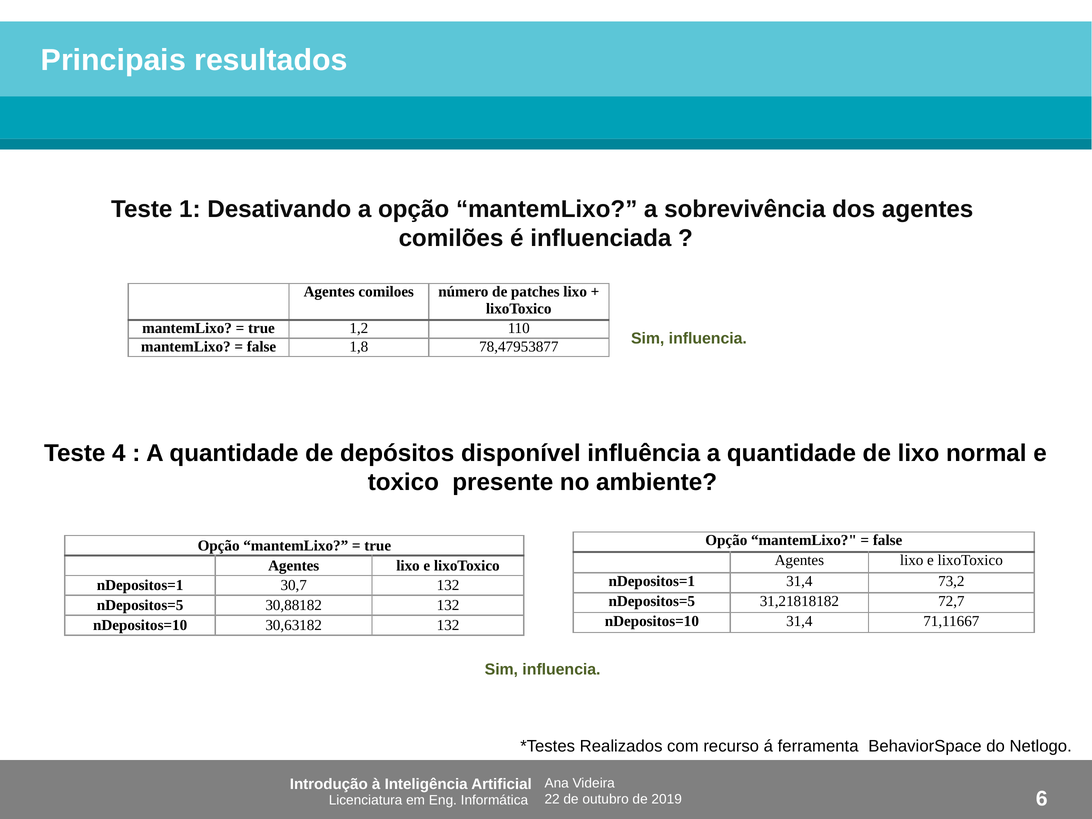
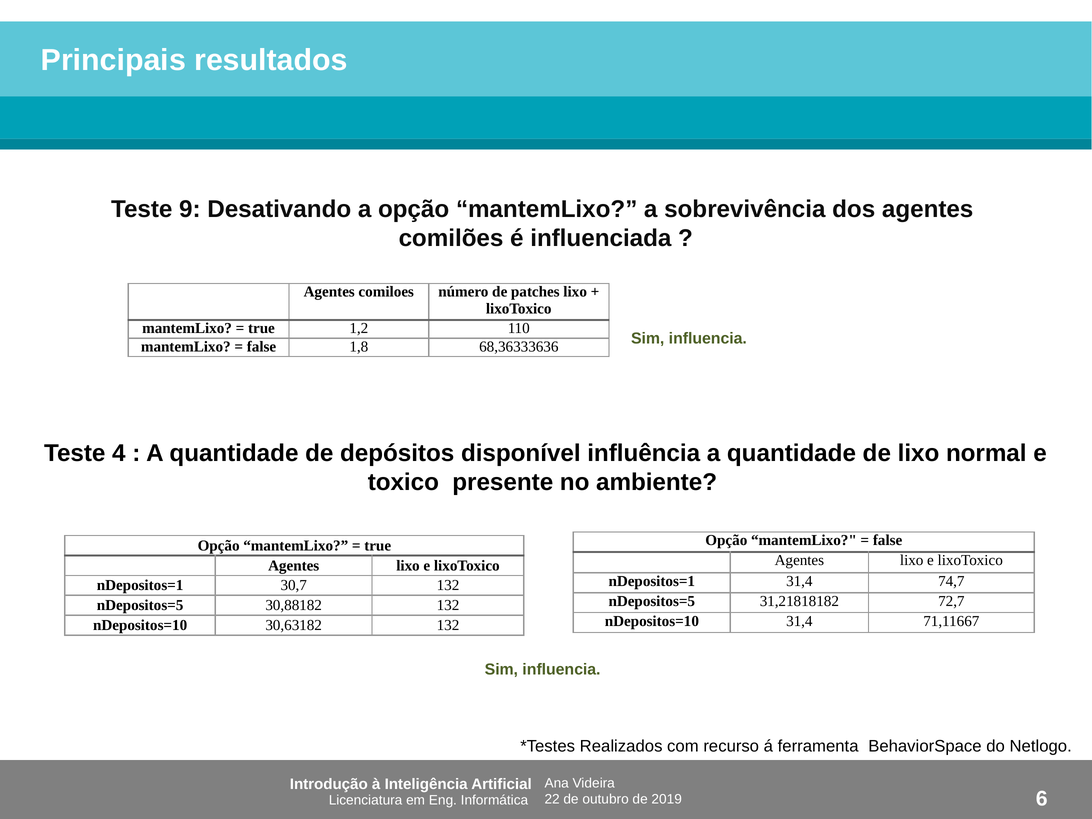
1: 1 -> 9
78,47953877: 78,47953877 -> 68,36333636
73,2: 73,2 -> 74,7
